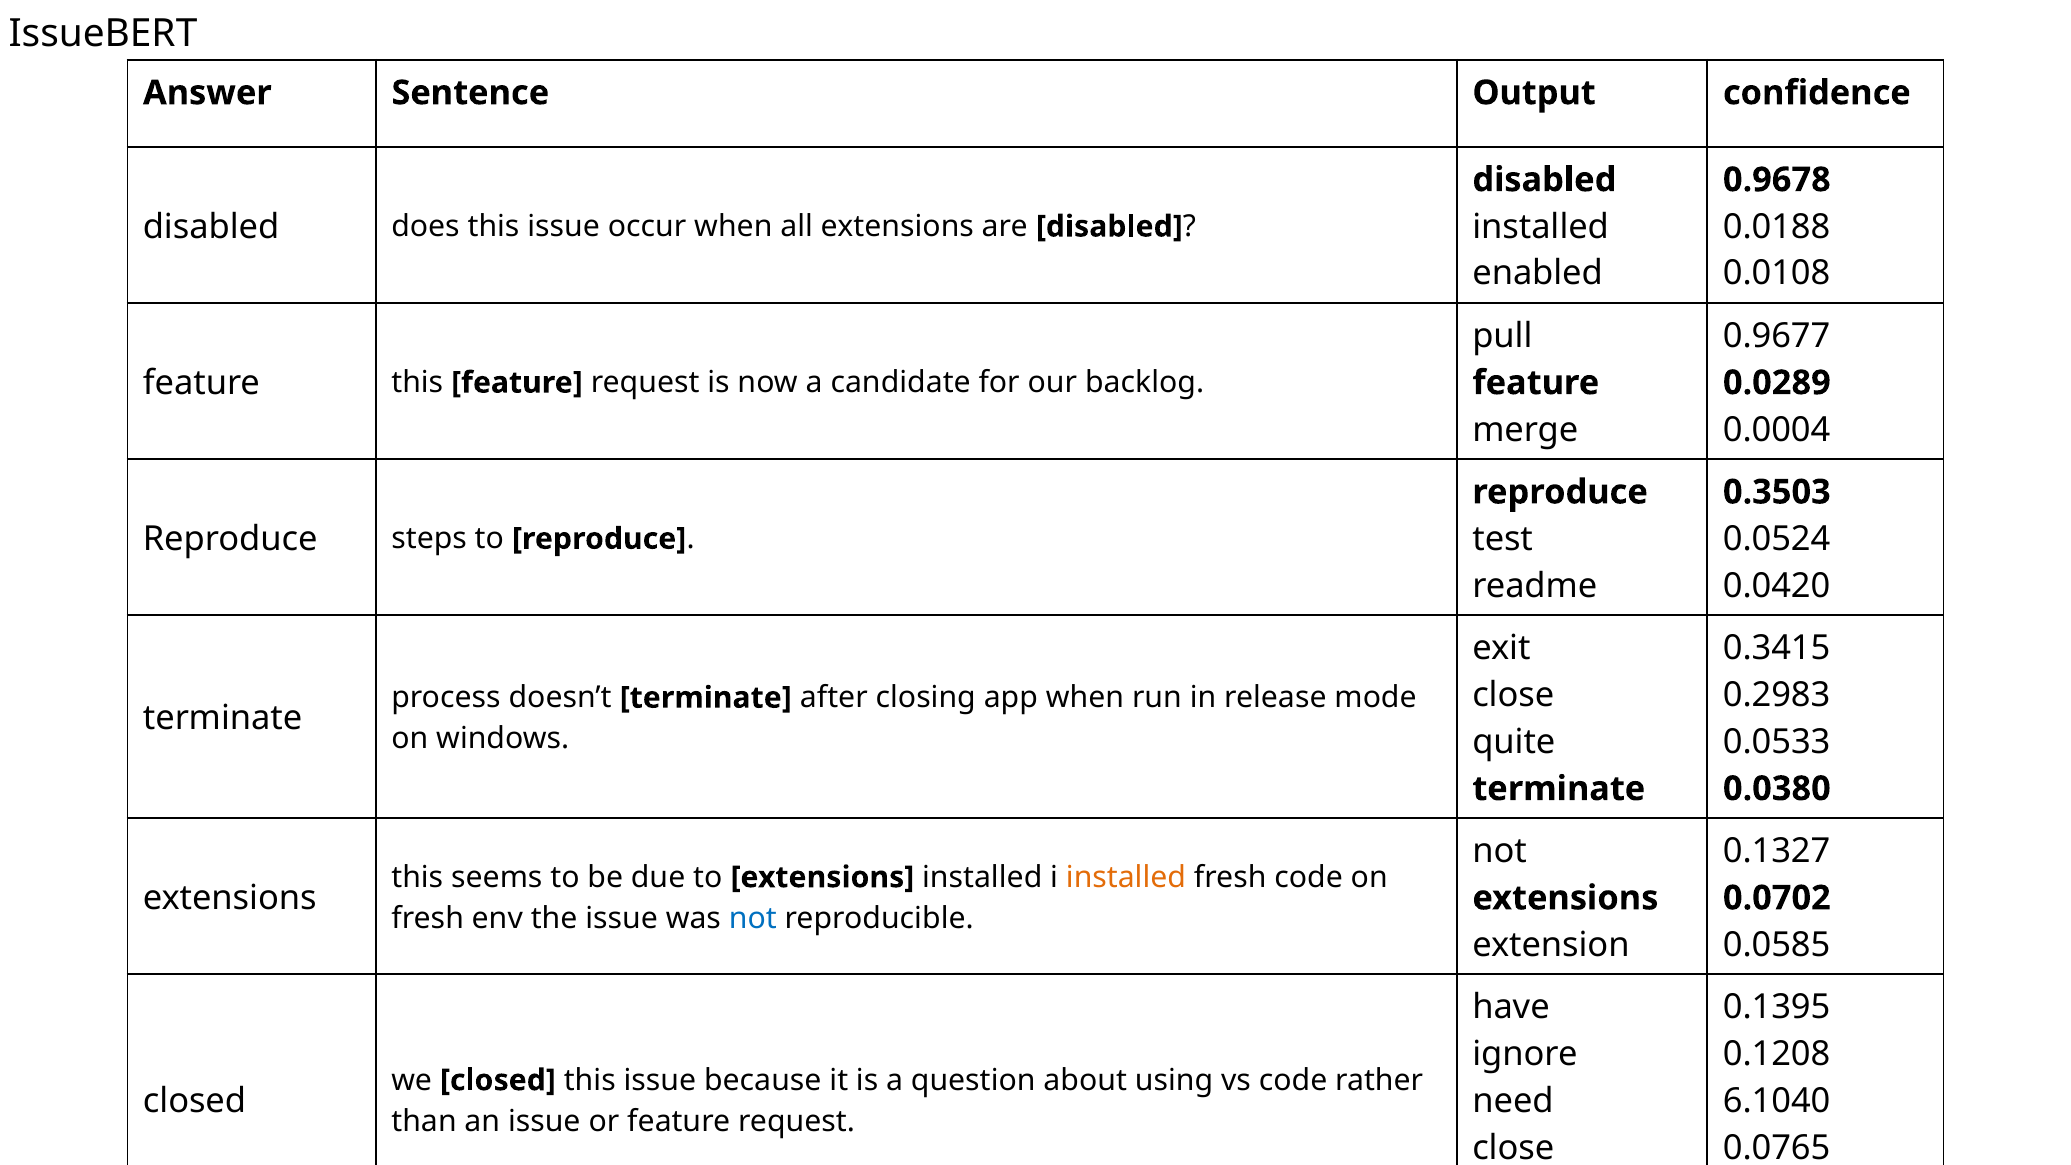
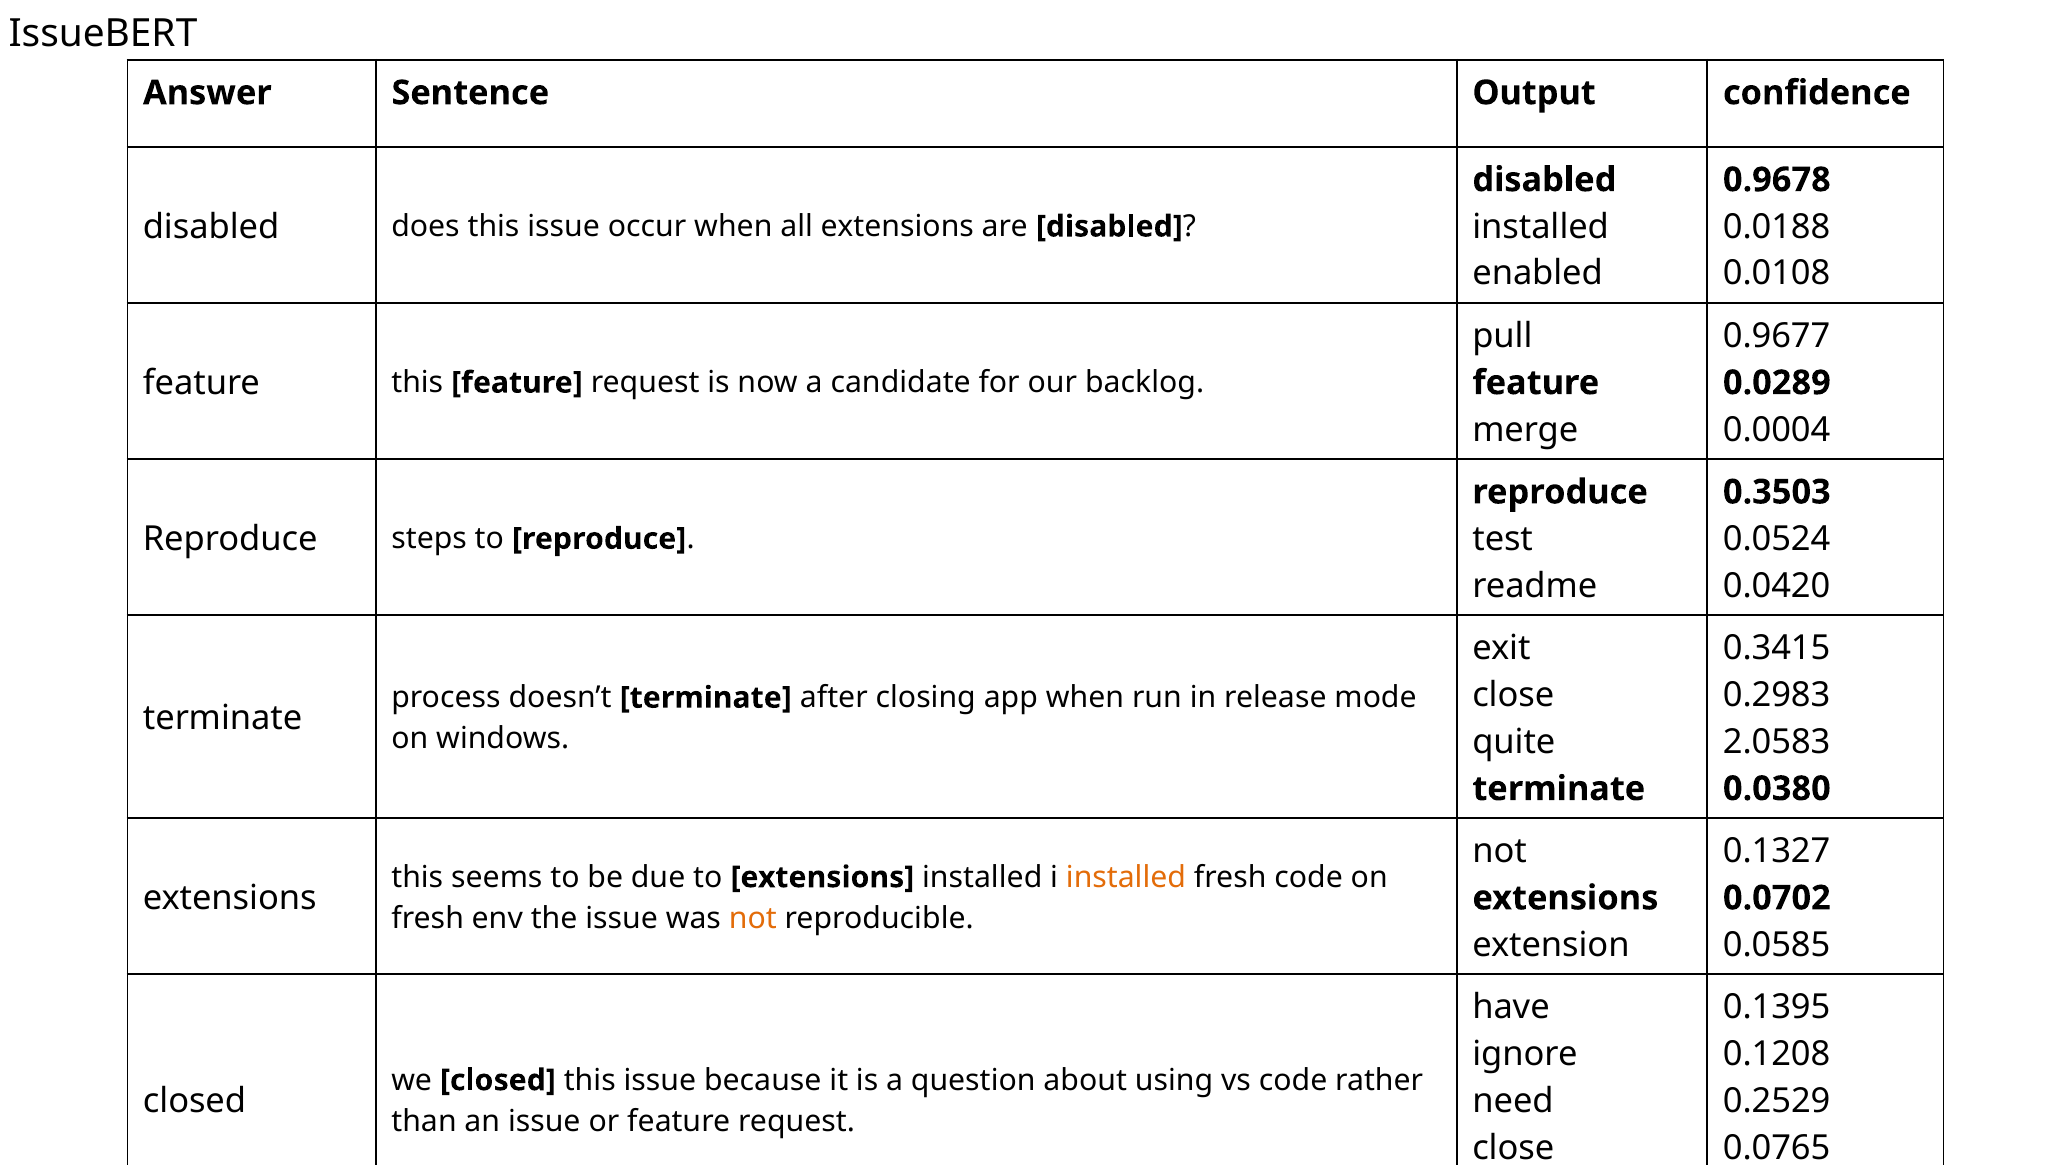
0.0533: 0.0533 -> 2.0583
not at (753, 918) colour: blue -> orange
6.1040: 6.1040 -> 0.2529
